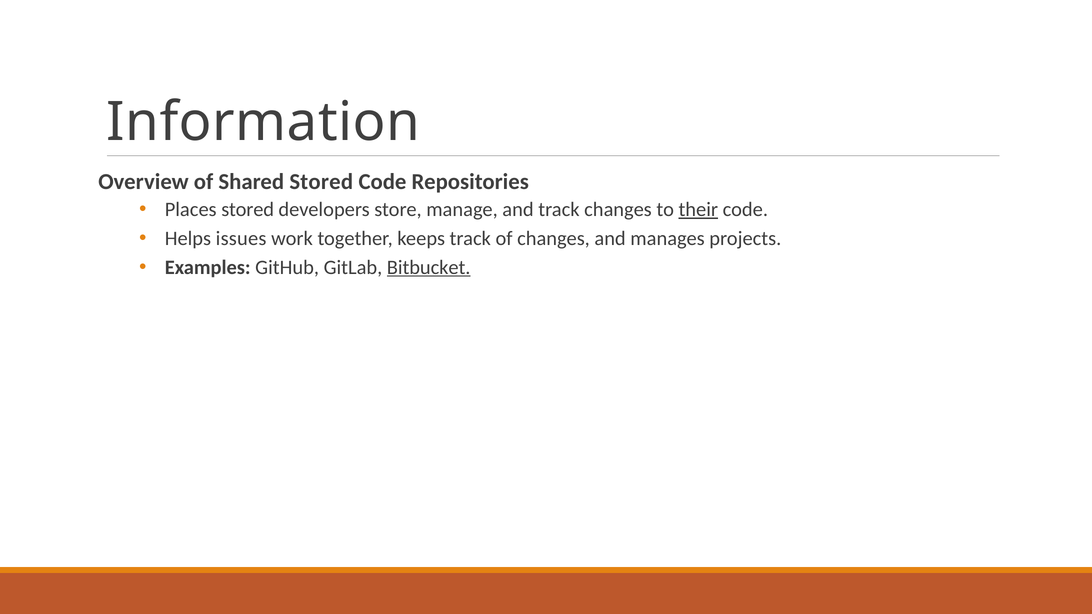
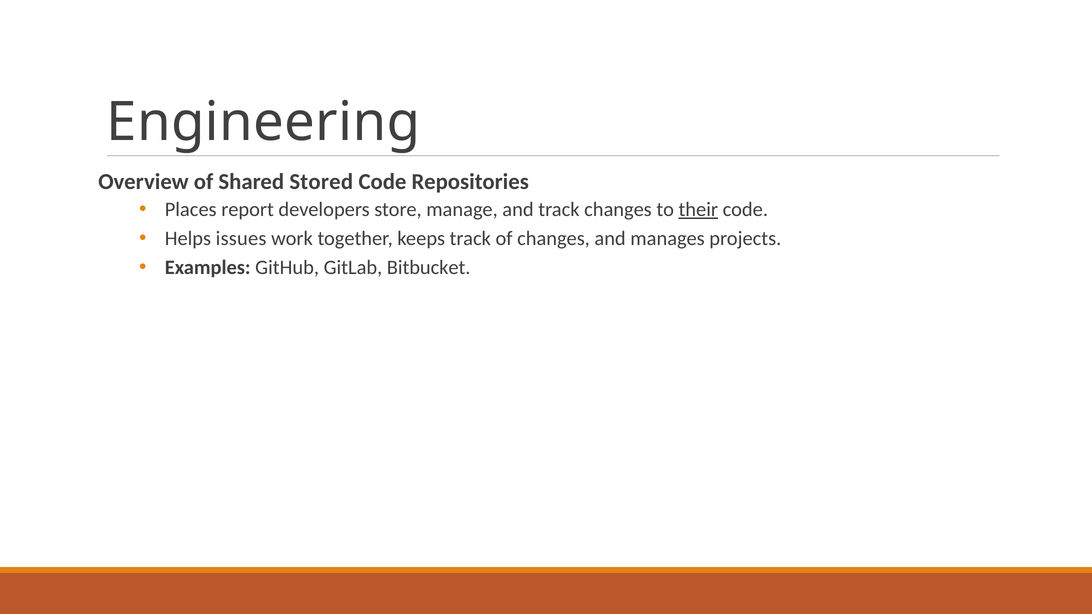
Information: Information -> Engineering
Places stored: stored -> report
Bitbucket underline: present -> none
